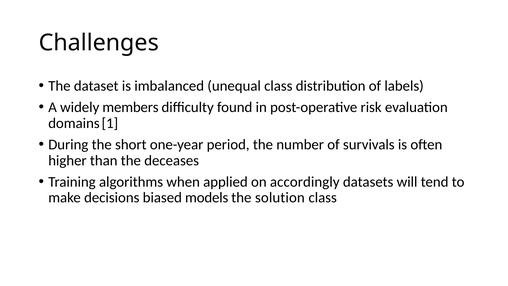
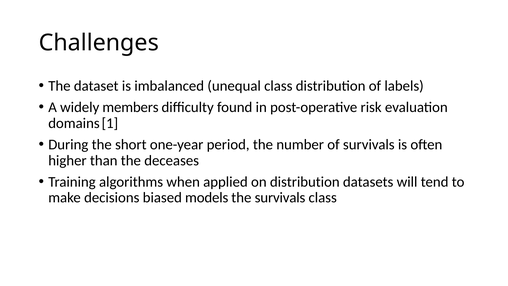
on accordingly: accordingly -> distribution
the solution: solution -> survivals
